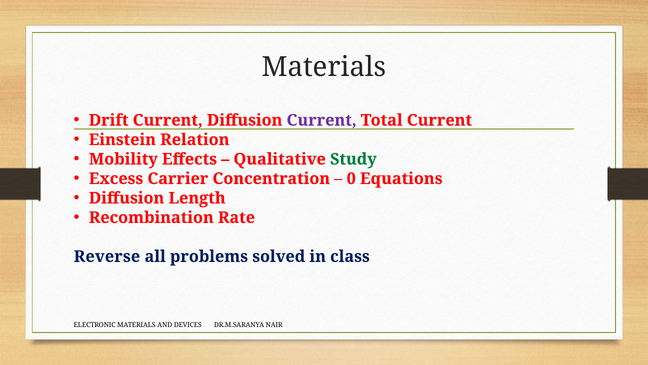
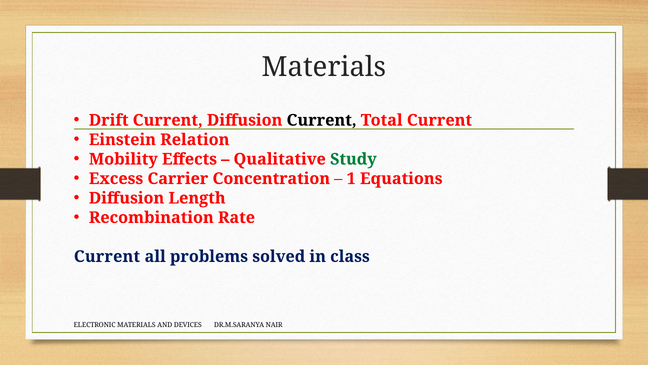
Current at (322, 120) colour: purple -> black
0: 0 -> 1
Reverse at (107, 256): Reverse -> Current
